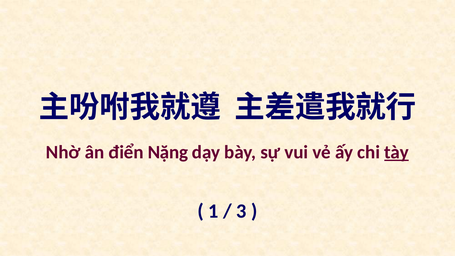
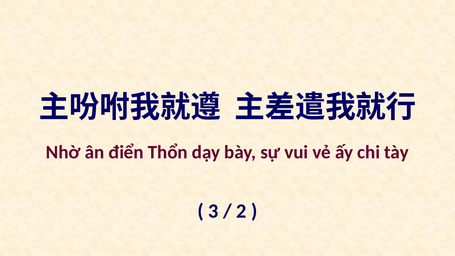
Nặng: Nặng -> Thổn
tày underline: present -> none
1: 1 -> 3
3: 3 -> 2
